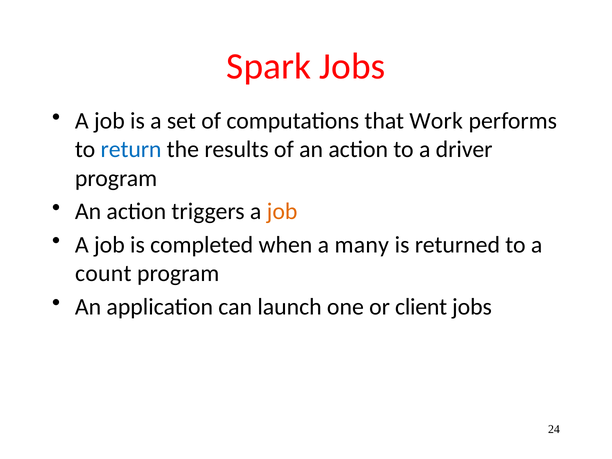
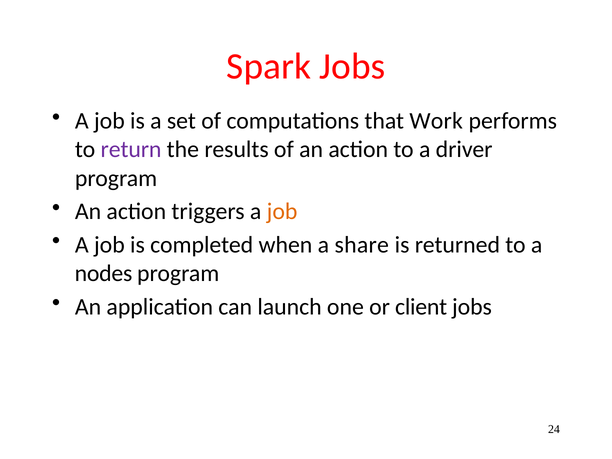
return colour: blue -> purple
many: many -> share
count: count -> nodes
